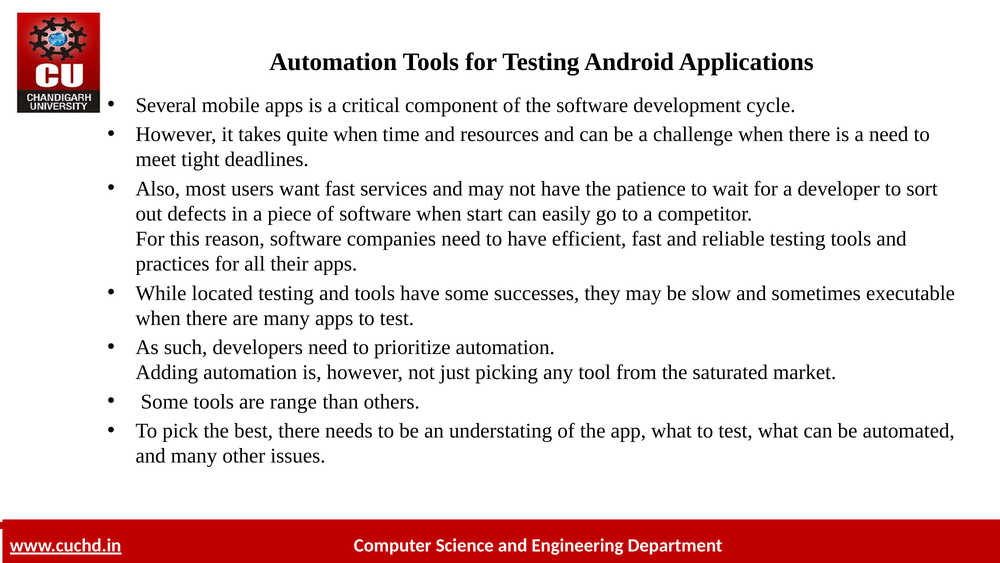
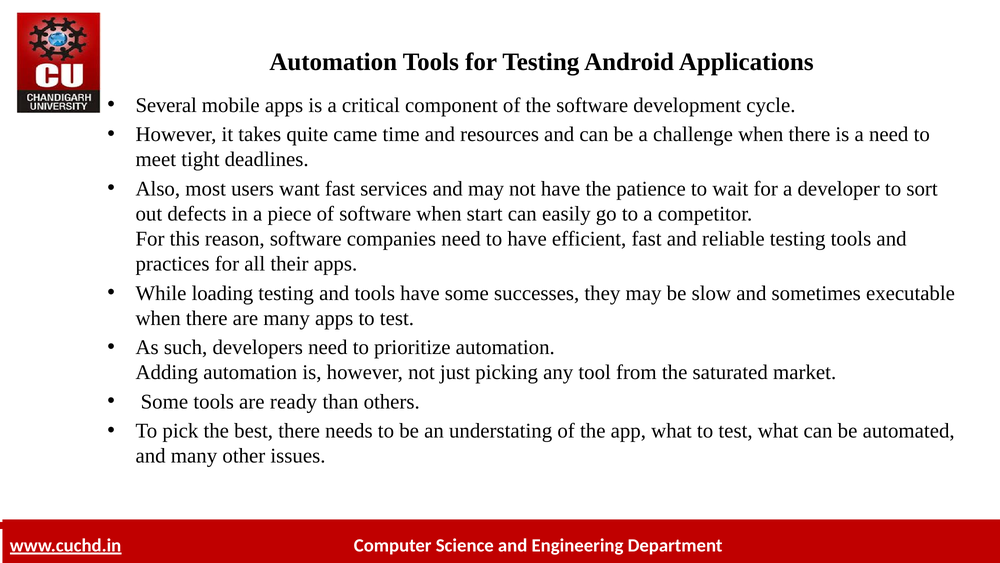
quite when: when -> came
located: located -> loading
range: range -> ready
